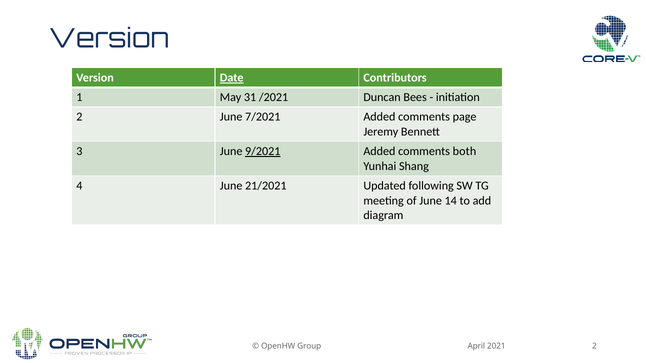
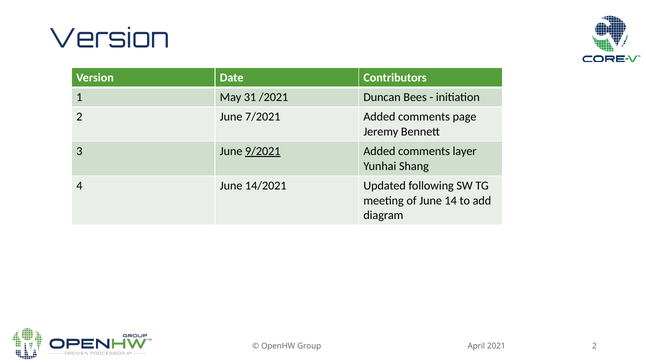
Date underline: present -> none
both: both -> layer
21/2021: 21/2021 -> 14/2021
